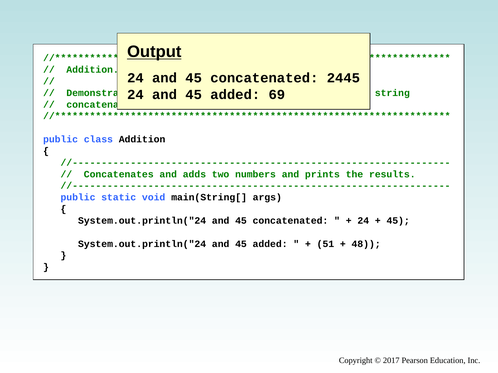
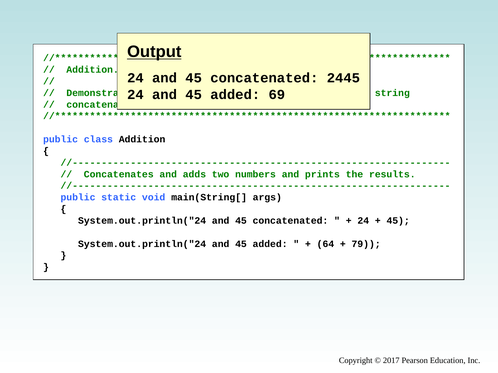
51: 51 -> 64
48: 48 -> 79
